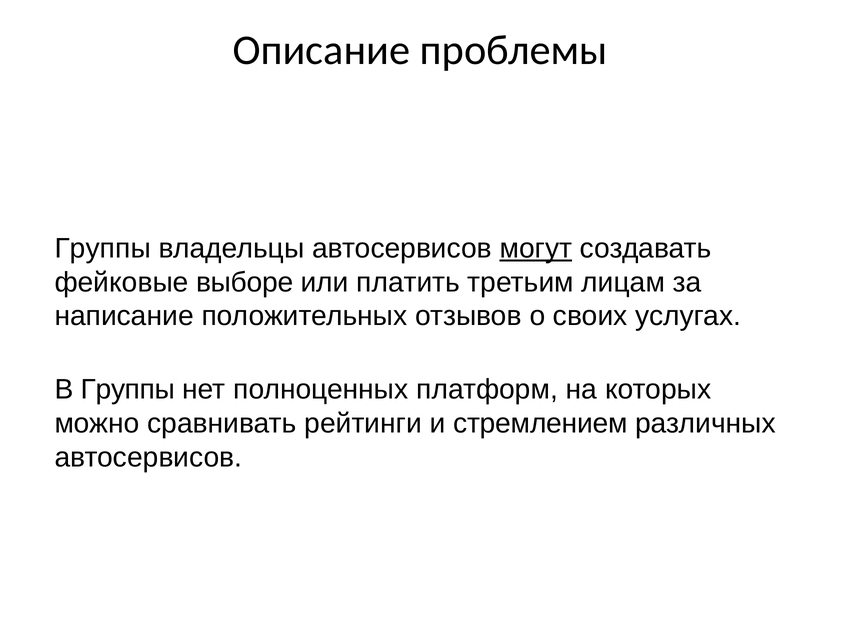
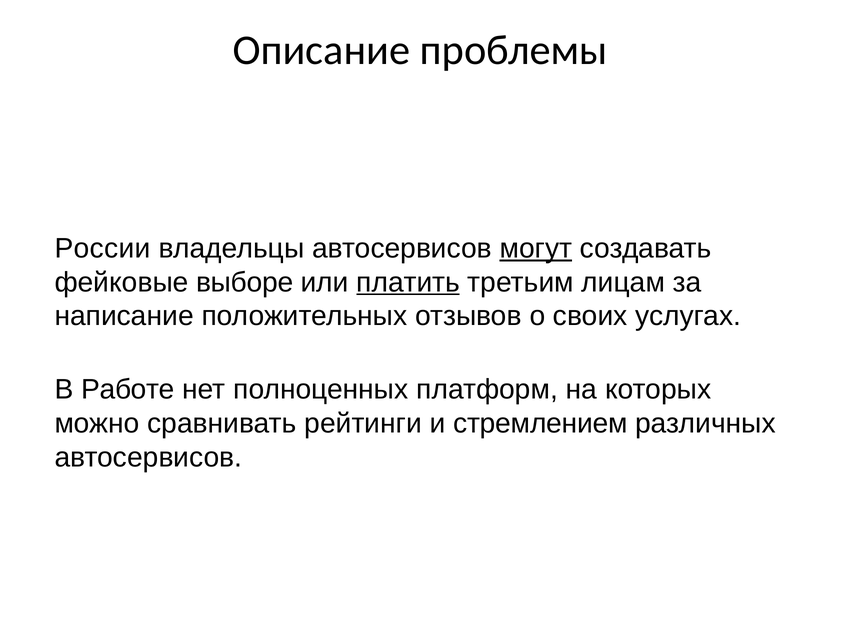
Группы at (103, 248): Группы -> России
платить underline: none -> present
В Группы: Группы -> Работе
